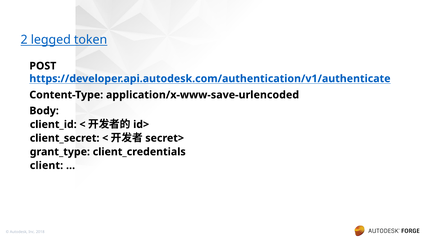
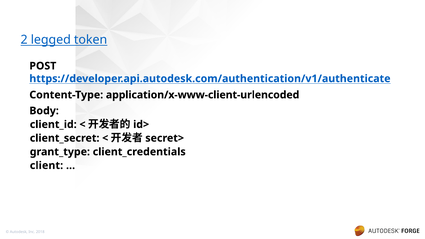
application/x-www-save-urlencoded: application/x-www-save-urlencoded -> application/x-www-client-urlencoded
